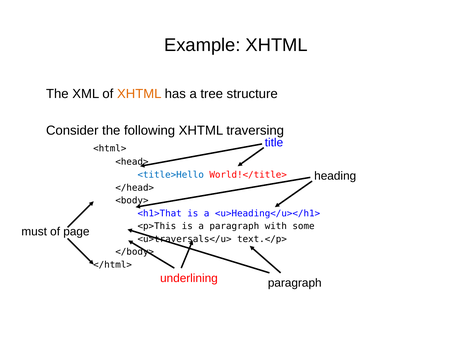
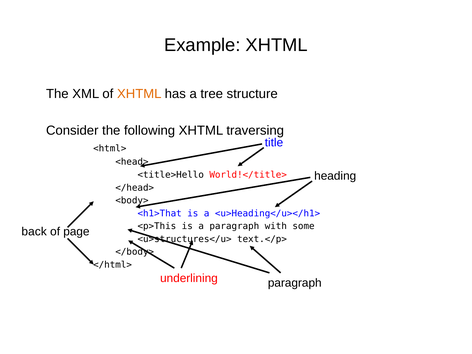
<title>Hello colour: blue -> black
must: must -> back
<u>traversals</u>: <u>traversals</u> -> <u>structures</u>
